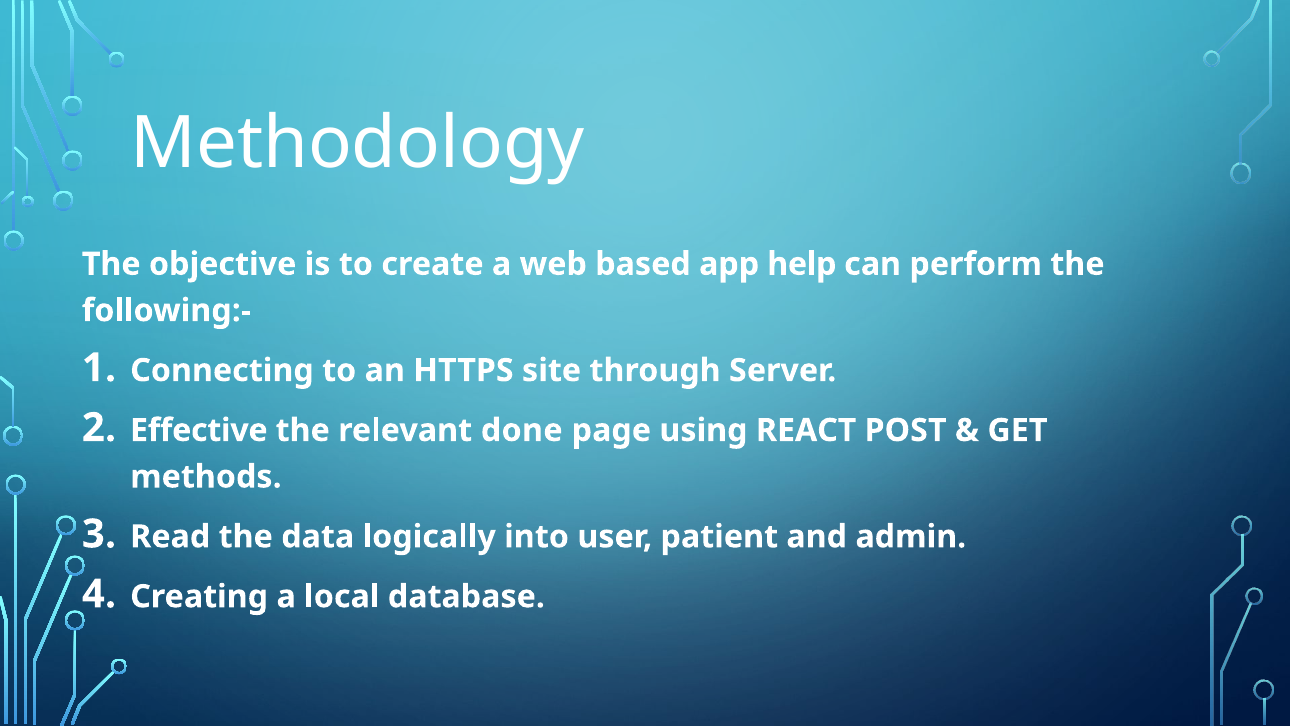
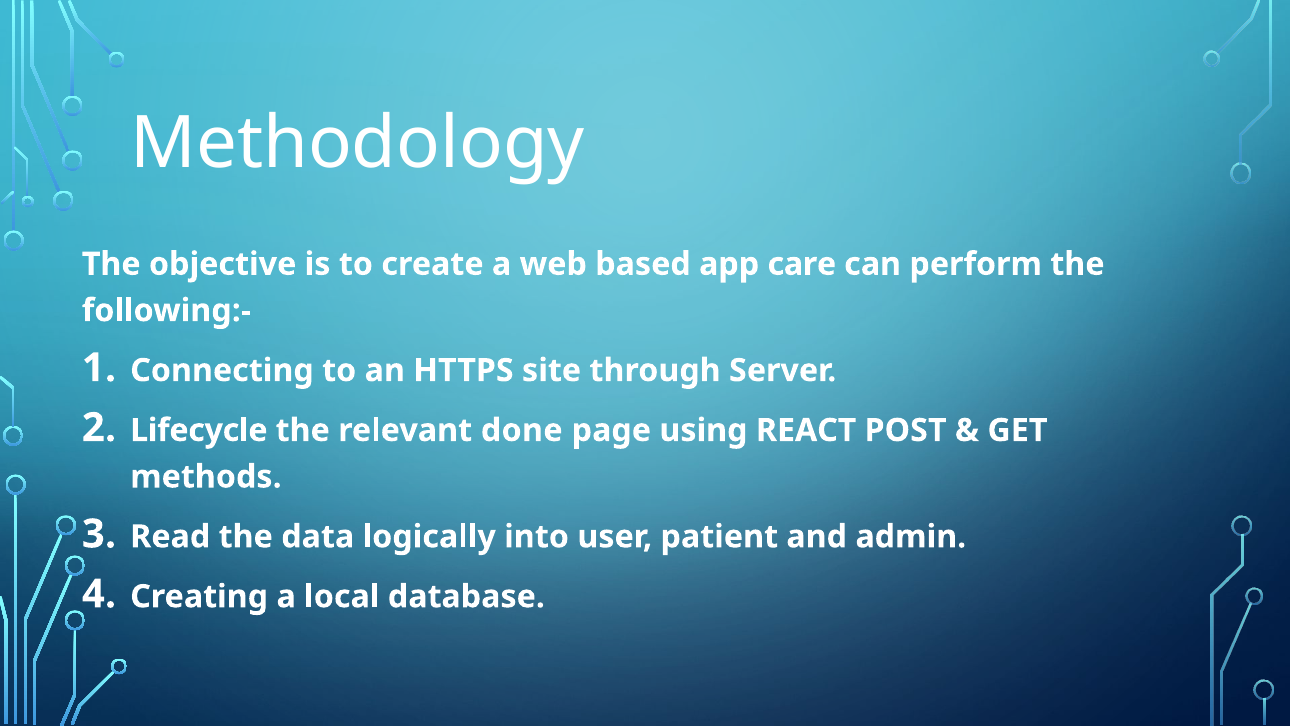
help: help -> care
Effective: Effective -> Lifecycle
